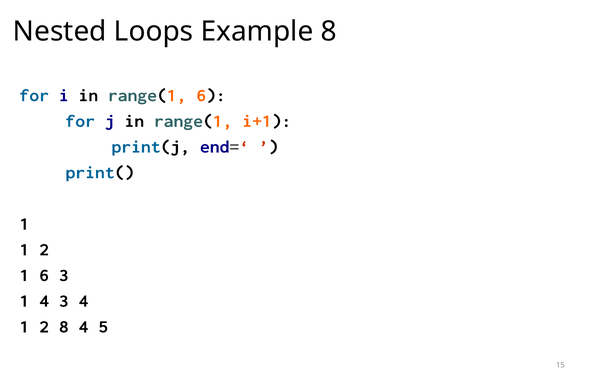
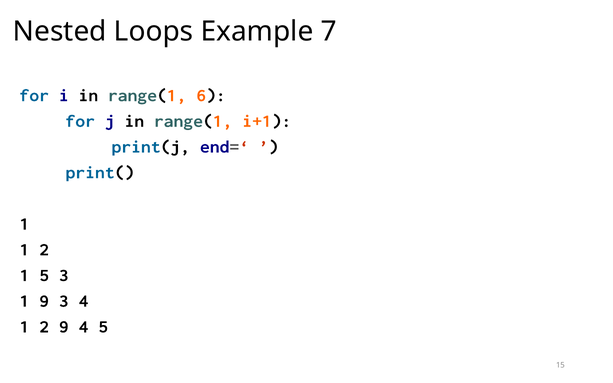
Example 8: 8 -> 7
1 6: 6 -> 5
1 4: 4 -> 9
2 8: 8 -> 9
